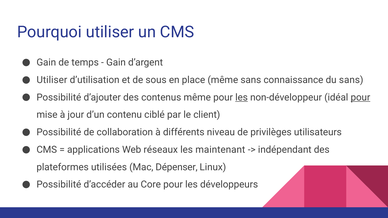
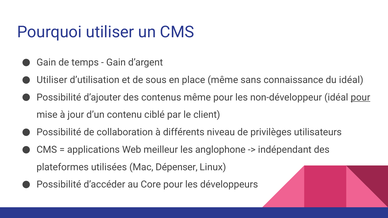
du sans: sans -> idéal
les at (242, 97) underline: present -> none
réseaux: réseaux -> meilleur
maintenant: maintenant -> anglophone
